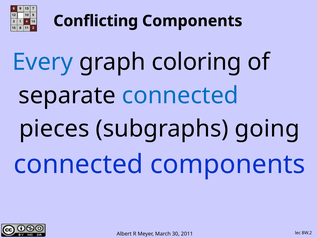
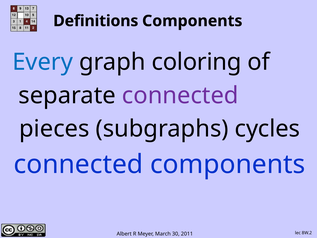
Conflicting: Conflicting -> Definitions
connected at (180, 95) colour: blue -> purple
going: going -> cycles
